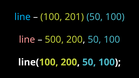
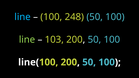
201: 201 -> 248
line at (27, 40) colour: pink -> light green
500: 500 -> 103
